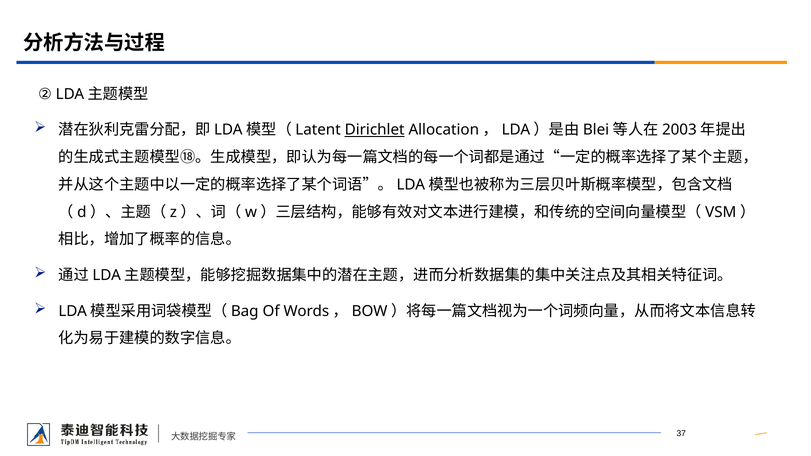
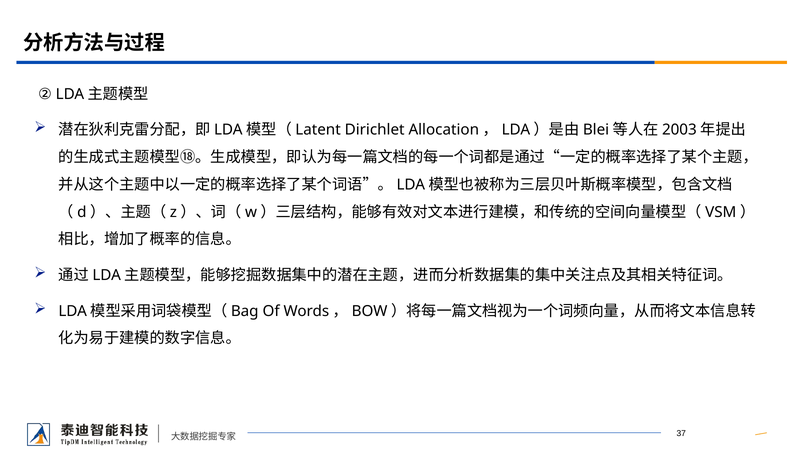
Dirichlet underline: present -> none
